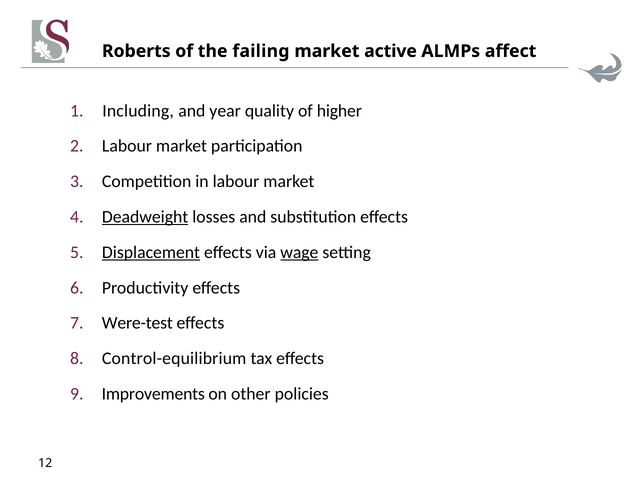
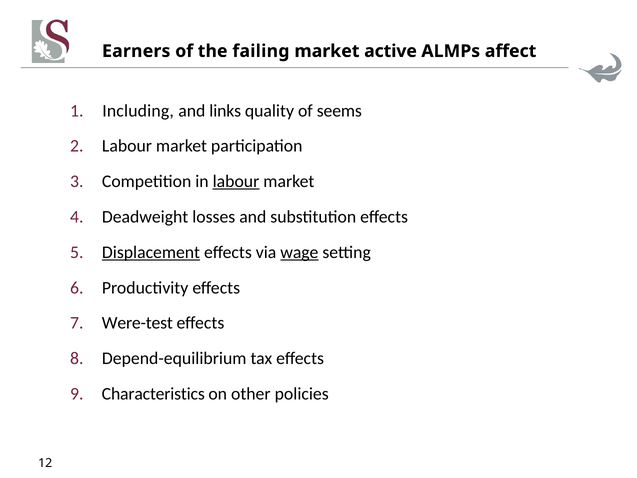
Roberts: Roberts -> Earners
year: year -> links
higher: higher -> seems
labour at (236, 181) underline: none -> present
Deadweight underline: present -> none
Control-equilibrium: Control-equilibrium -> Depend-equilibrium
Improvements: Improvements -> Characteristics
